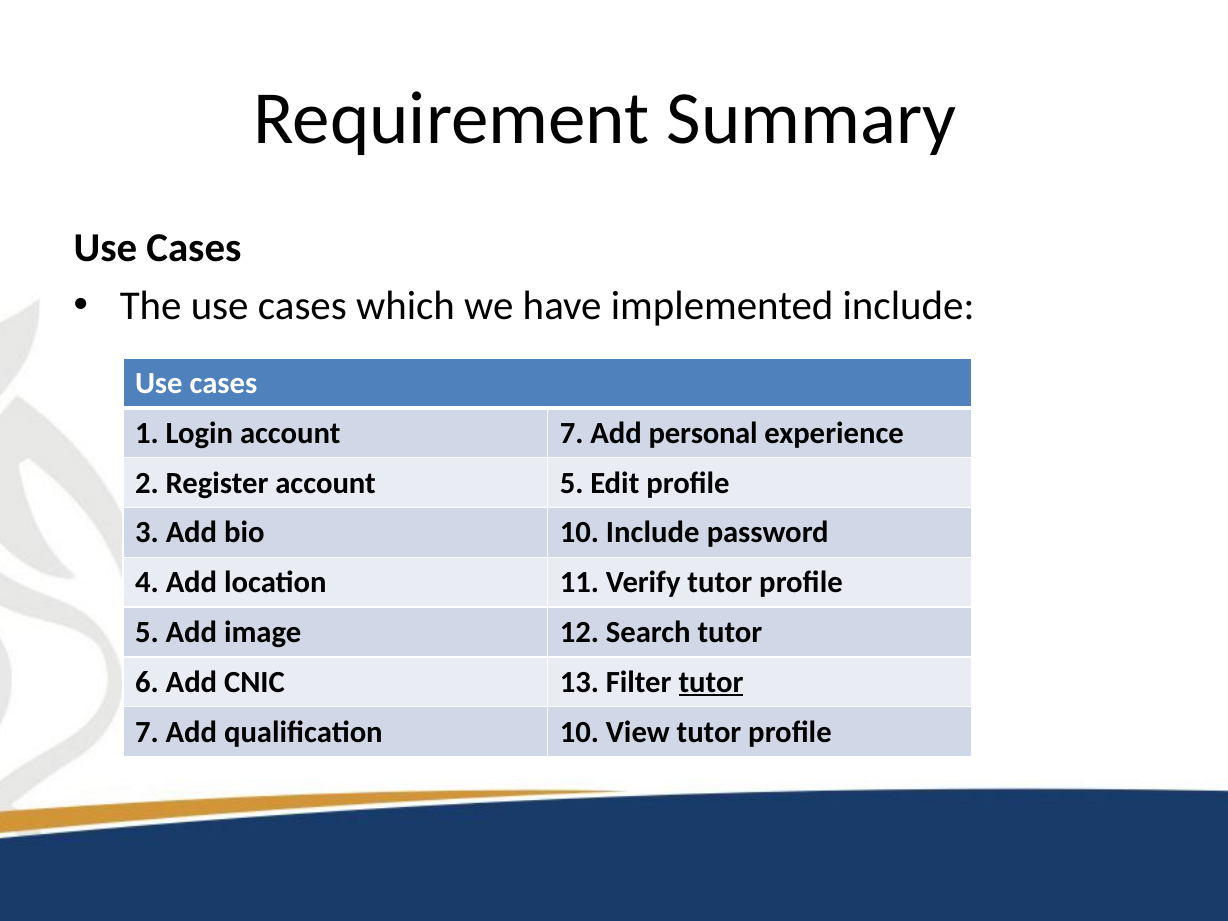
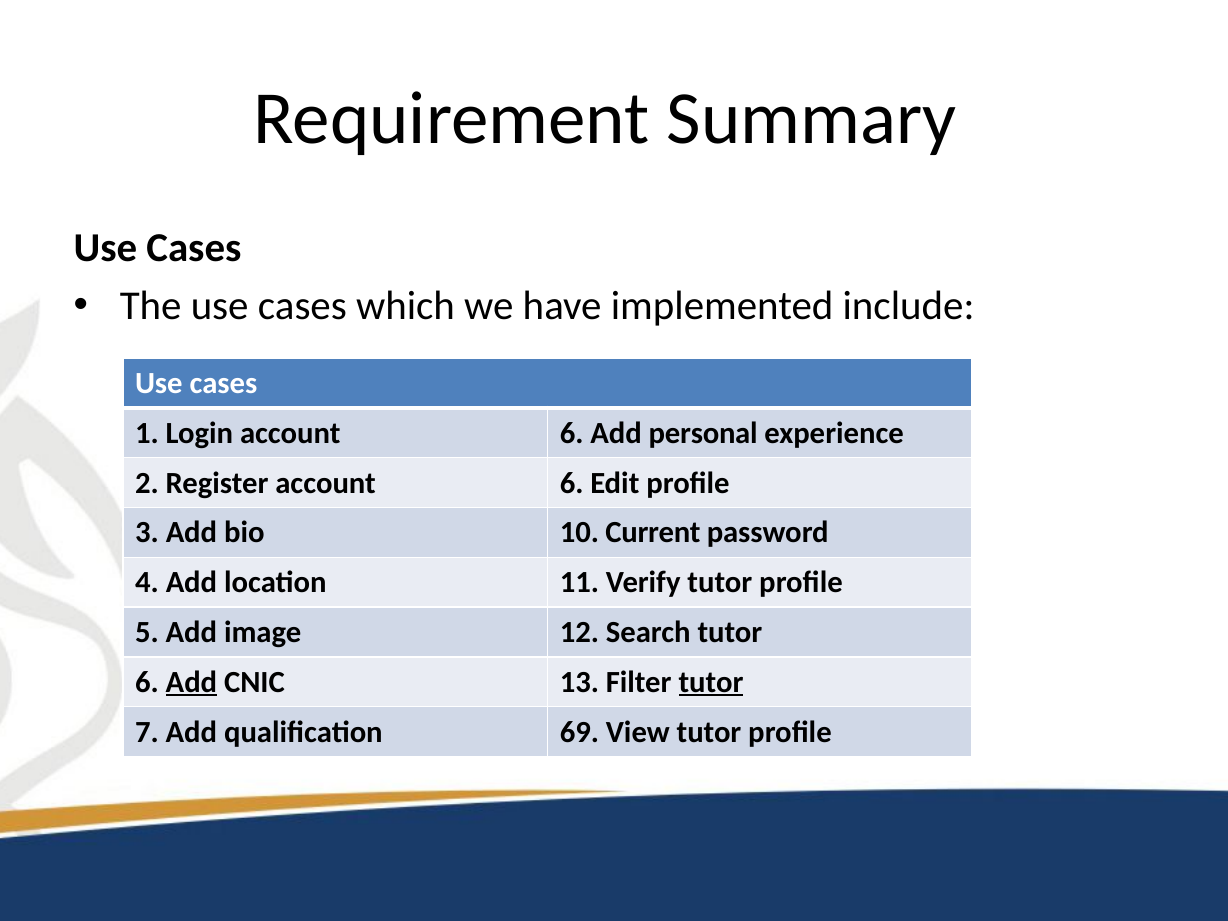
Login account 7: 7 -> 6
Register account 5: 5 -> 6
10 Include: Include -> Current
Add at (191, 682) underline: none -> present
qualification 10: 10 -> 69
